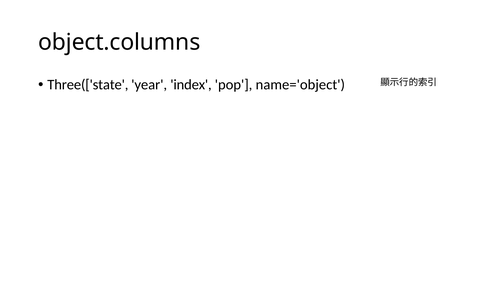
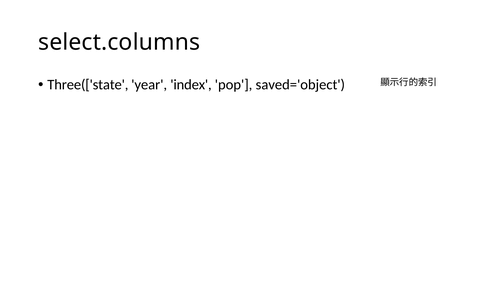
object.columns: object.columns -> select.columns
name='object: name='object -> saved='object
